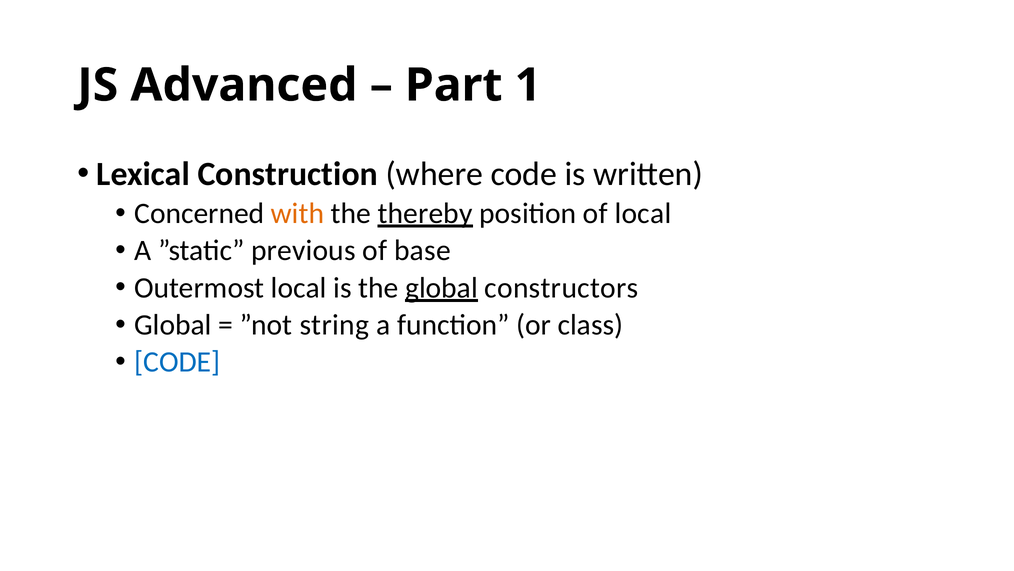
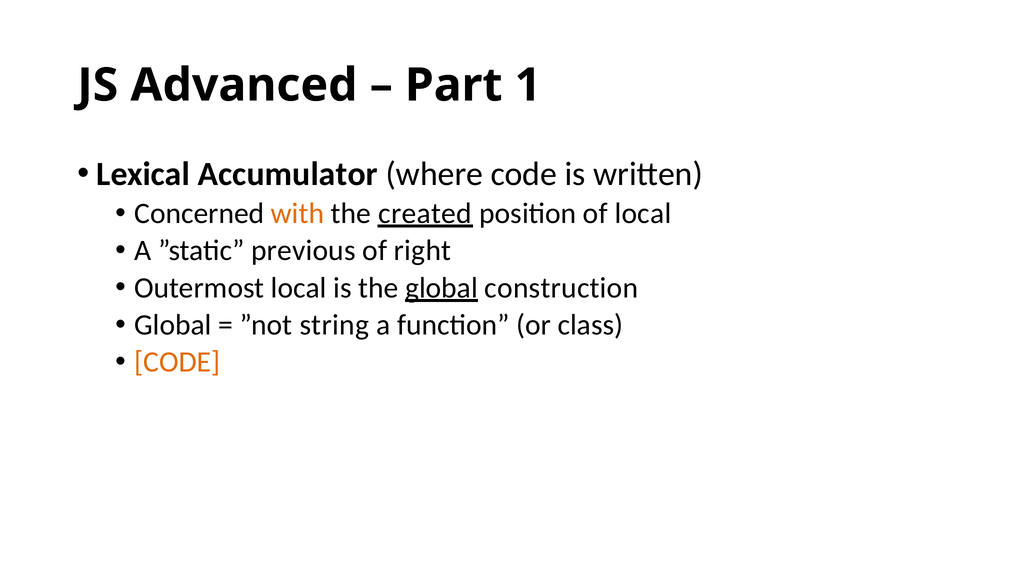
Construction: Construction -> Accumulator
thereby: thereby -> created
base: base -> right
constructors: constructors -> construction
CODE at (177, 362) colour: blue -> orange
